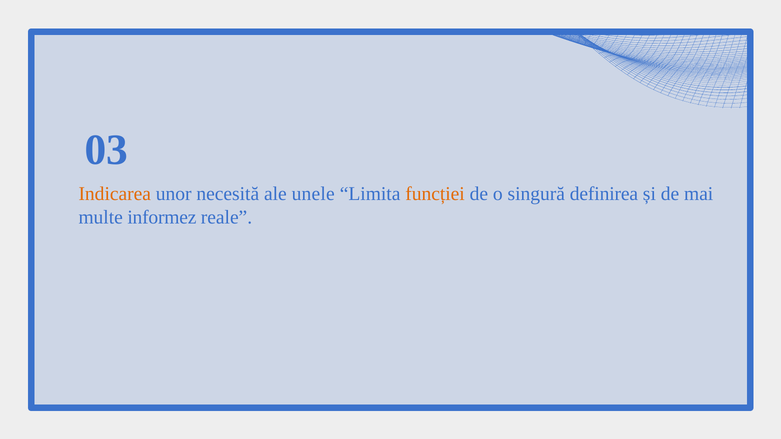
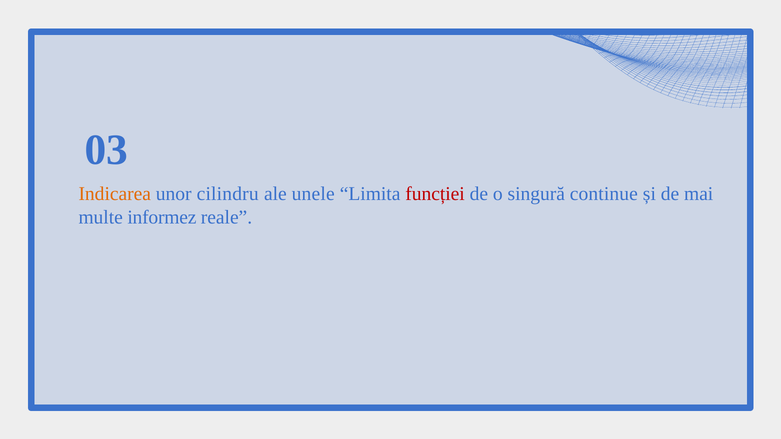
necesită: necesită -> cilindru
funcției colour: orange -> red
definirea: definirea -> continue
